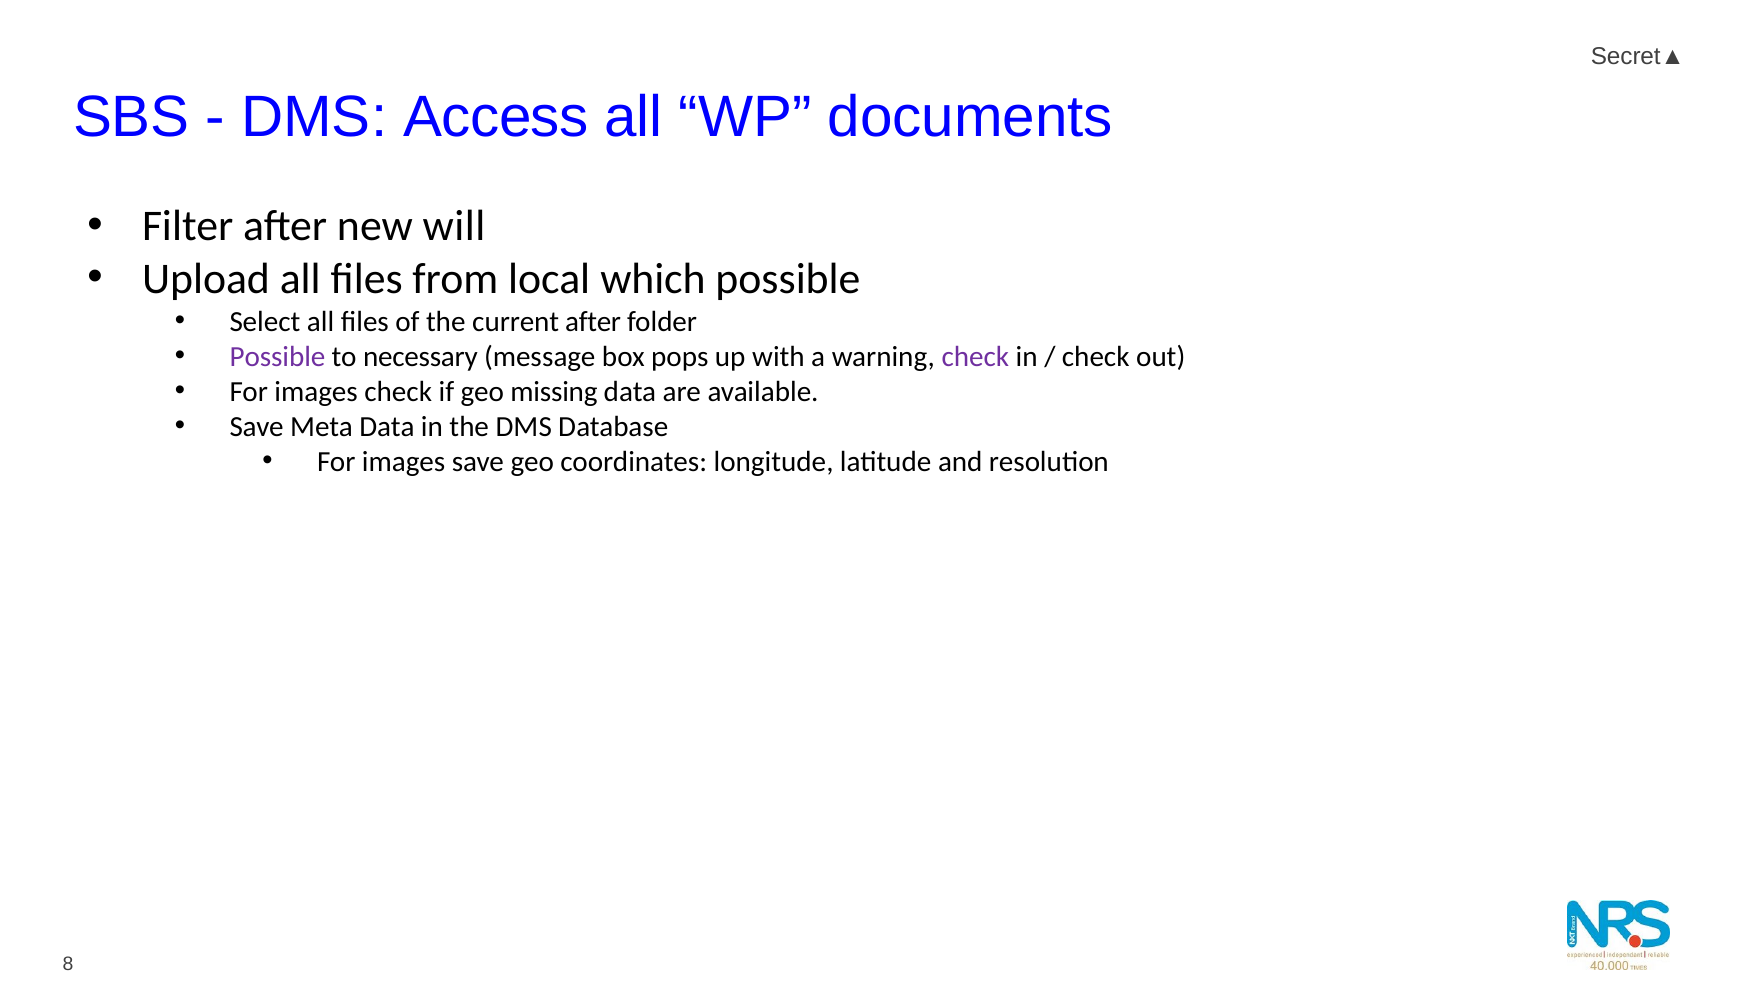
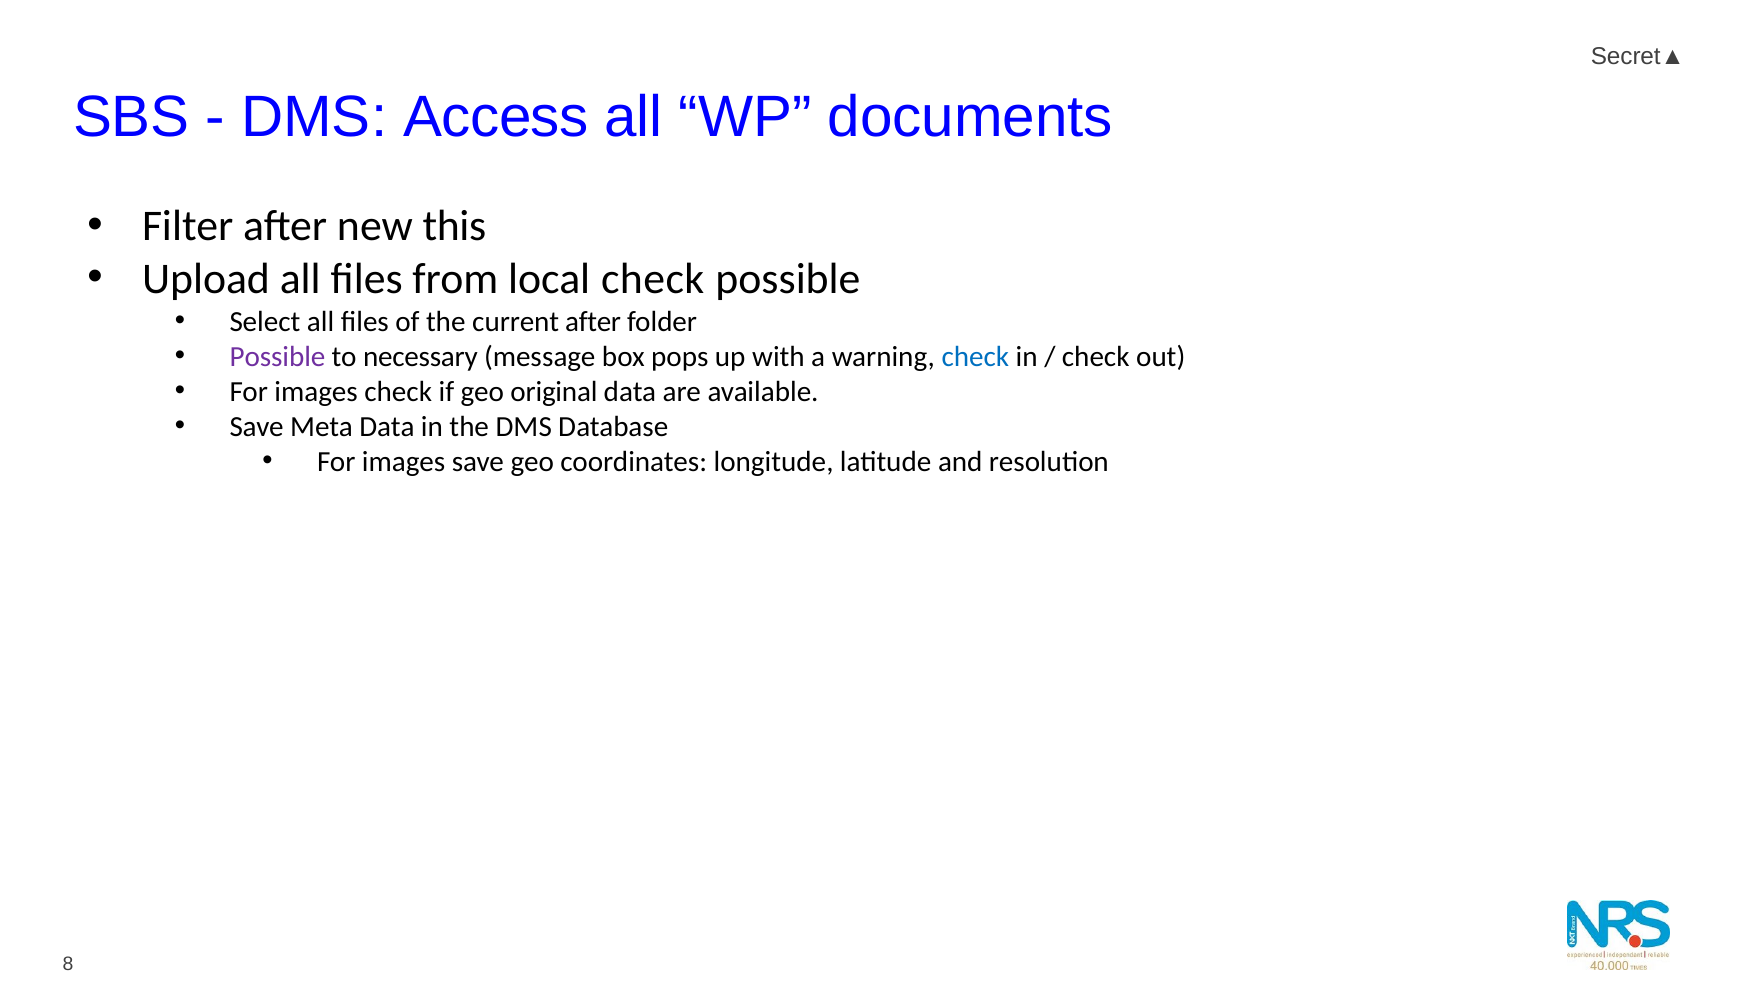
will: will -> this
local which: which -> check
check at (975, 357) colour: purple -> blue
missing: missing -> original
